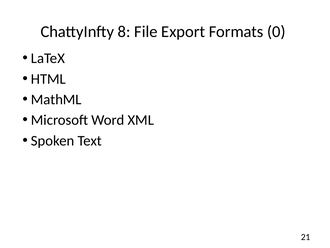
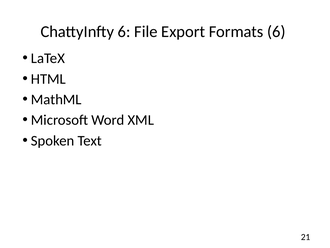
ChattyInfty 8: 8 -> 6
Formats 0: 0 -> 6
